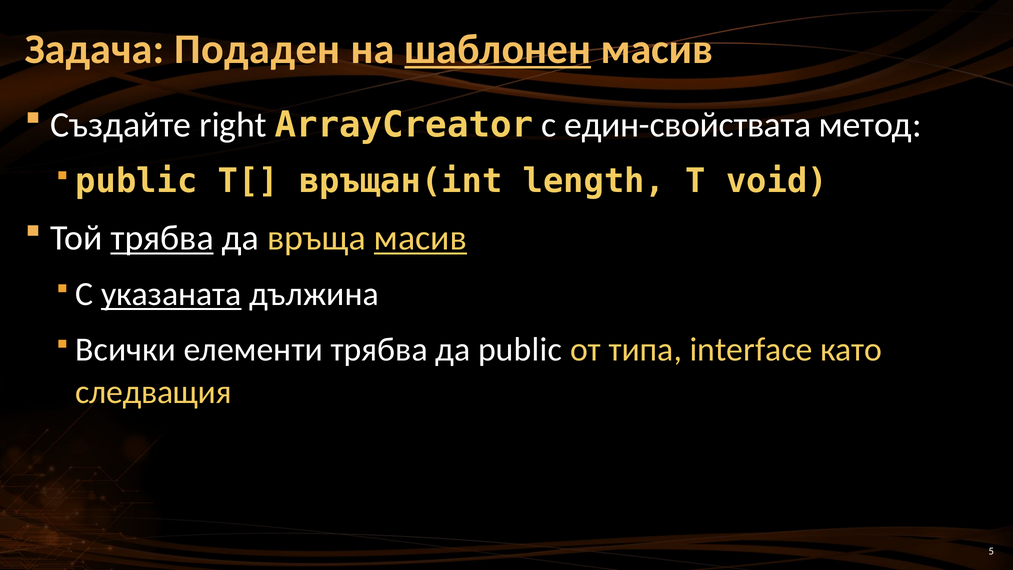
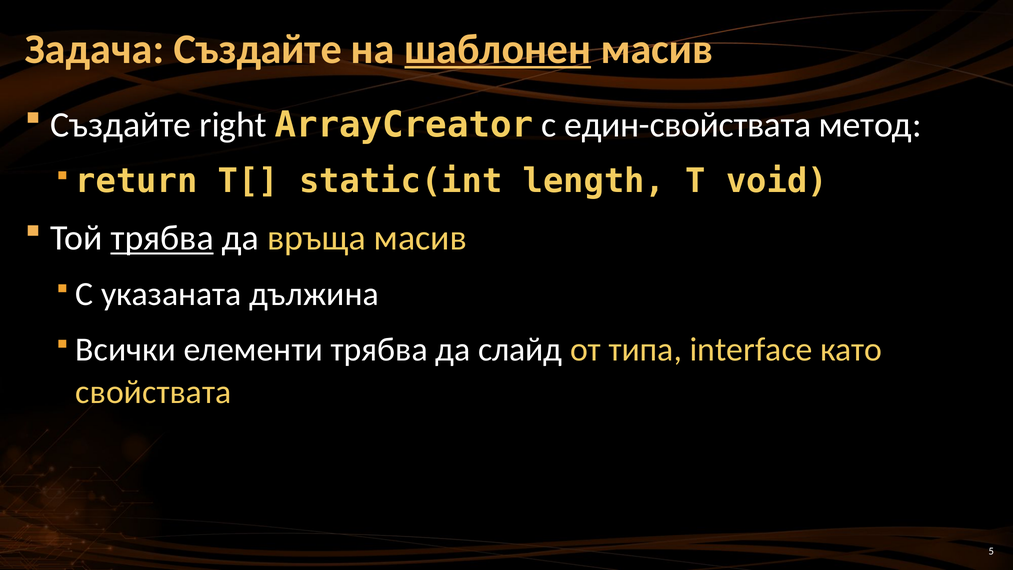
Задача Подаден: Подаден -> Създайте
public at (136, 181): public -> return
връщан(int: връщан(int -> static(int
масив at (420, 238) underline: present -> none
указаната underline: present -> none
да public: public -> слайд
следващия: следващия -> свойствата
